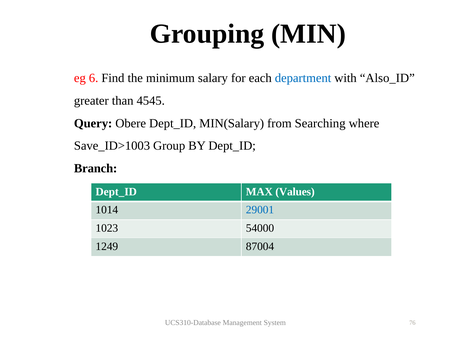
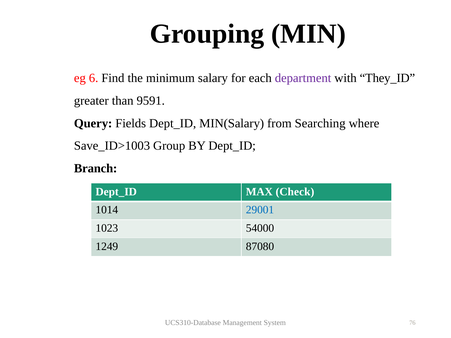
department colour: blue -> purple
Also_ID: Also_ID -> They_ID
4545: 4545 -> 9591
Obere: Obere -> Fields
Values: Values -> Check
87004: 87004 -> 87080
